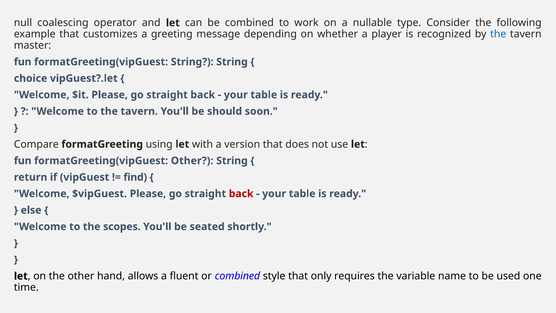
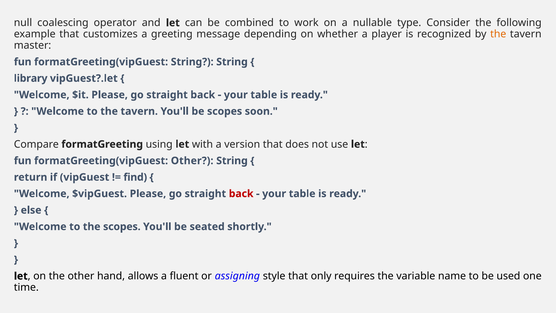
the at (498, 34) colour: blue -> orange
choice: choice -> library
be should: should -> scopes
or combined: combined -> assigning
